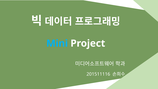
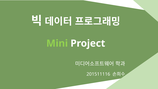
Mini colour: light blue -> light green
